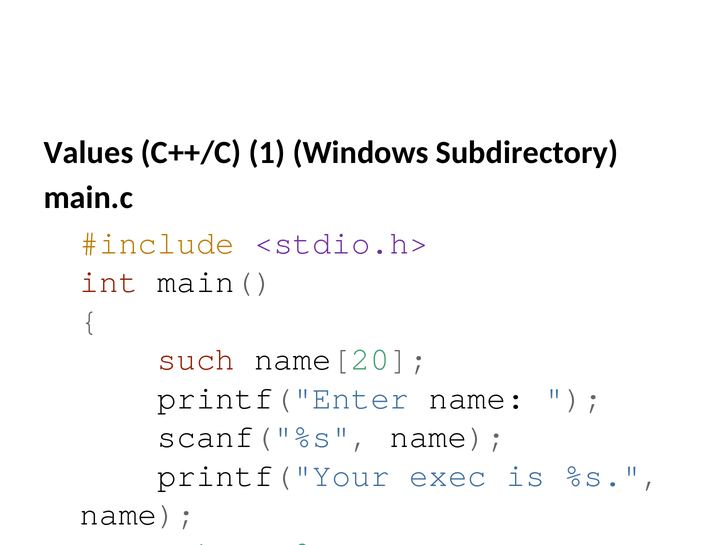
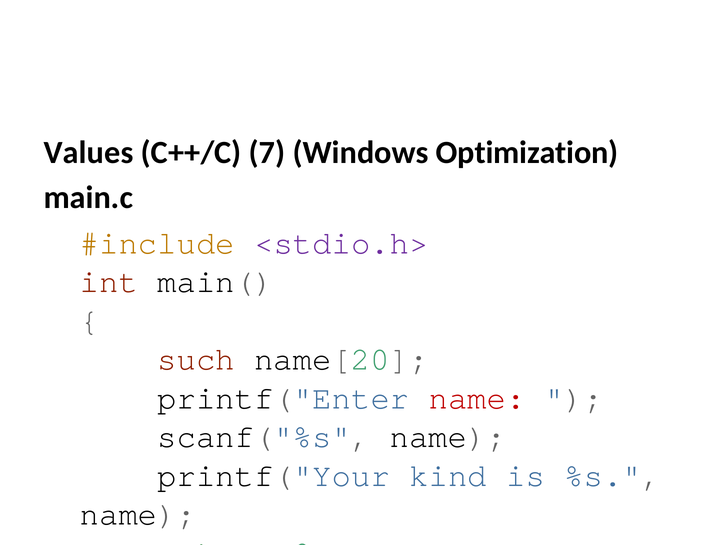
1: 1 -> 7
Subdirectory: Subdirectory -> Optimization
name at (477, 398) colour: black -> red
exec: exec -> kind
